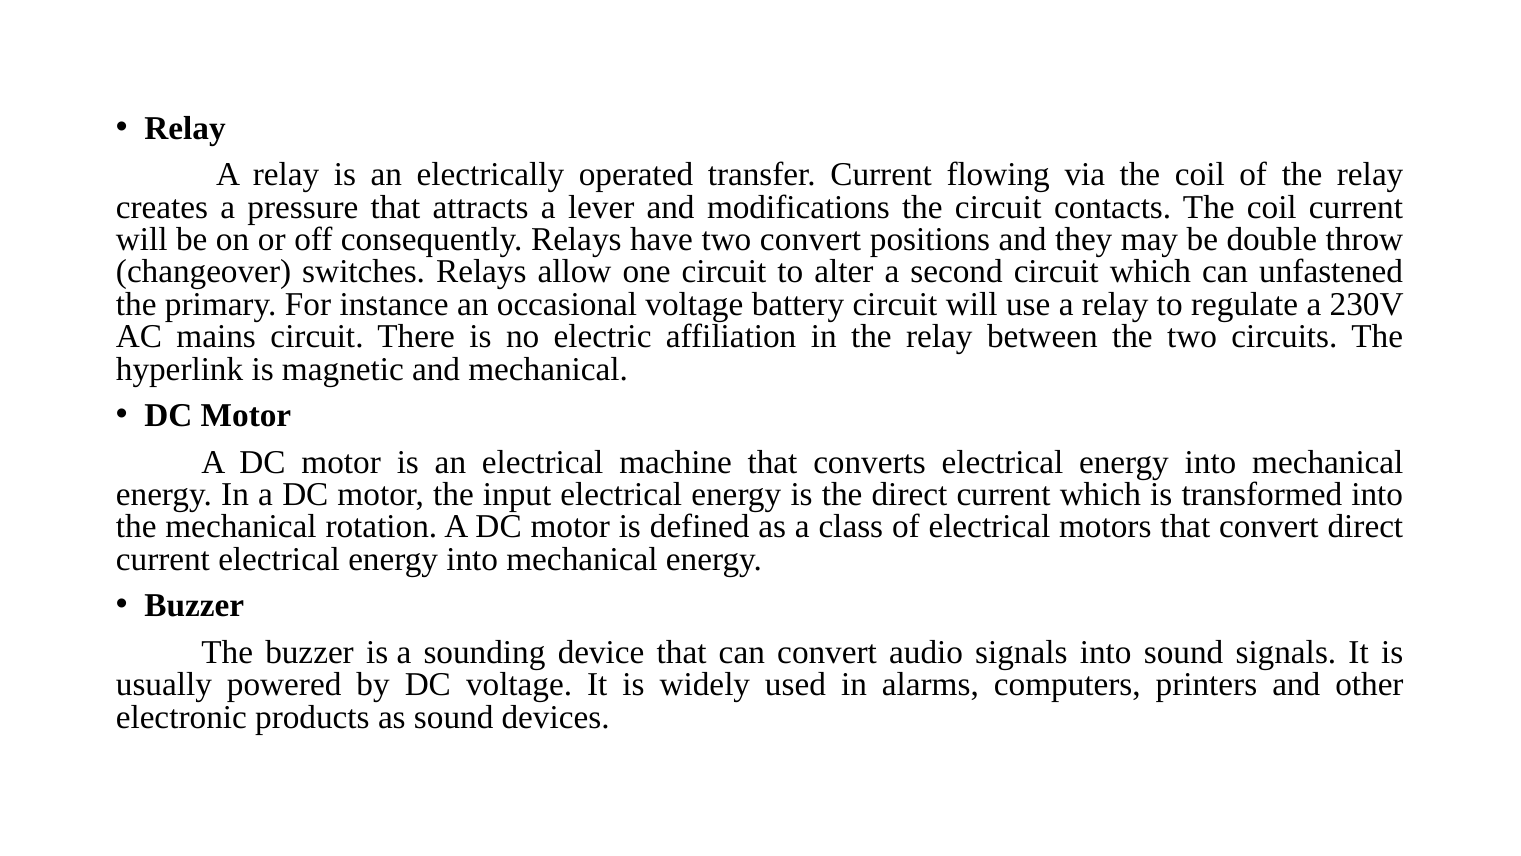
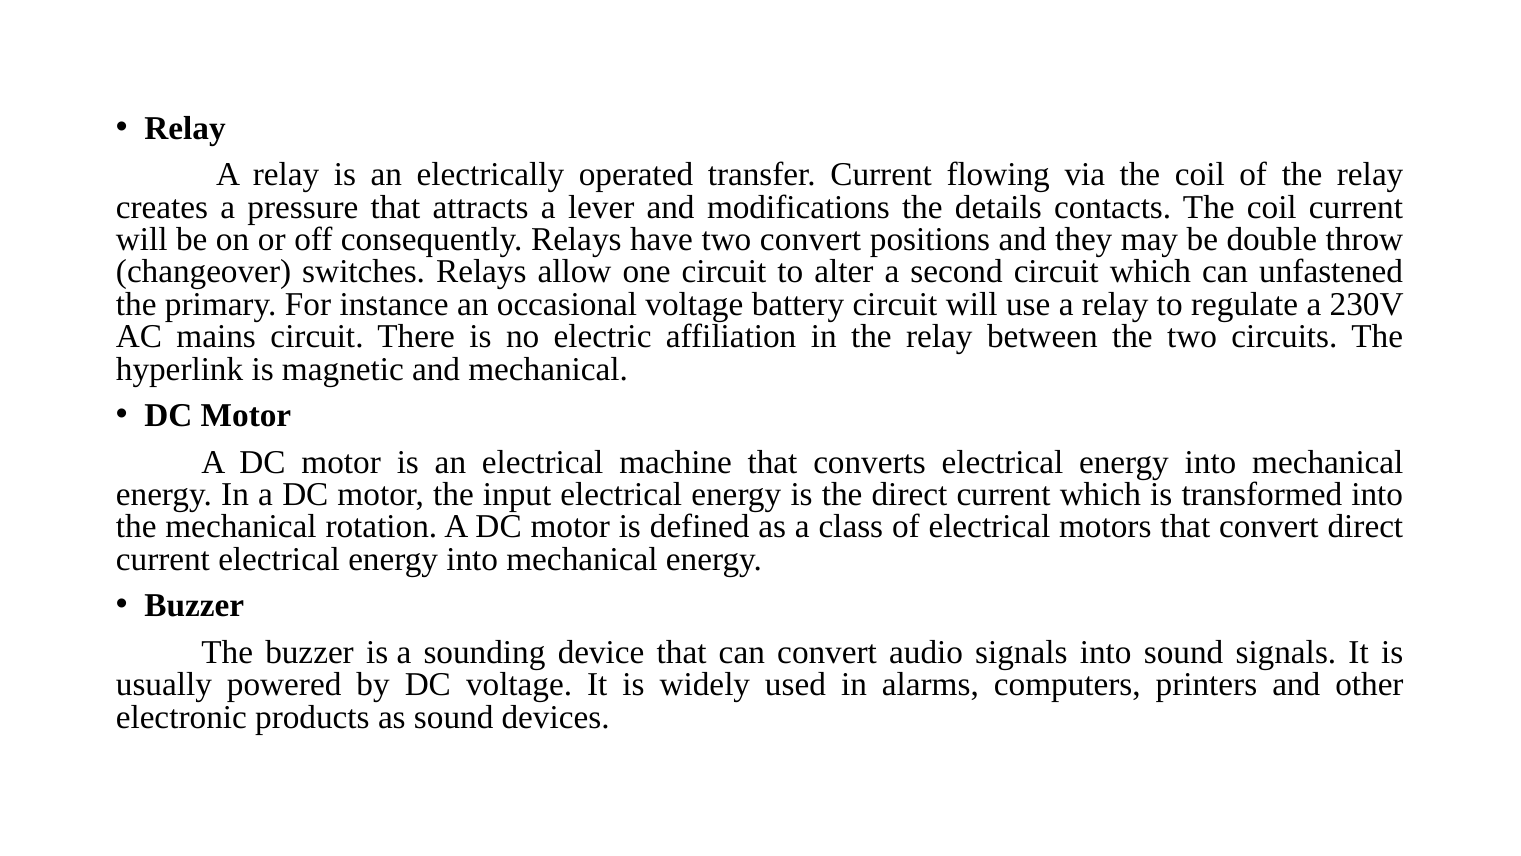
the circuit: circuit -> details
